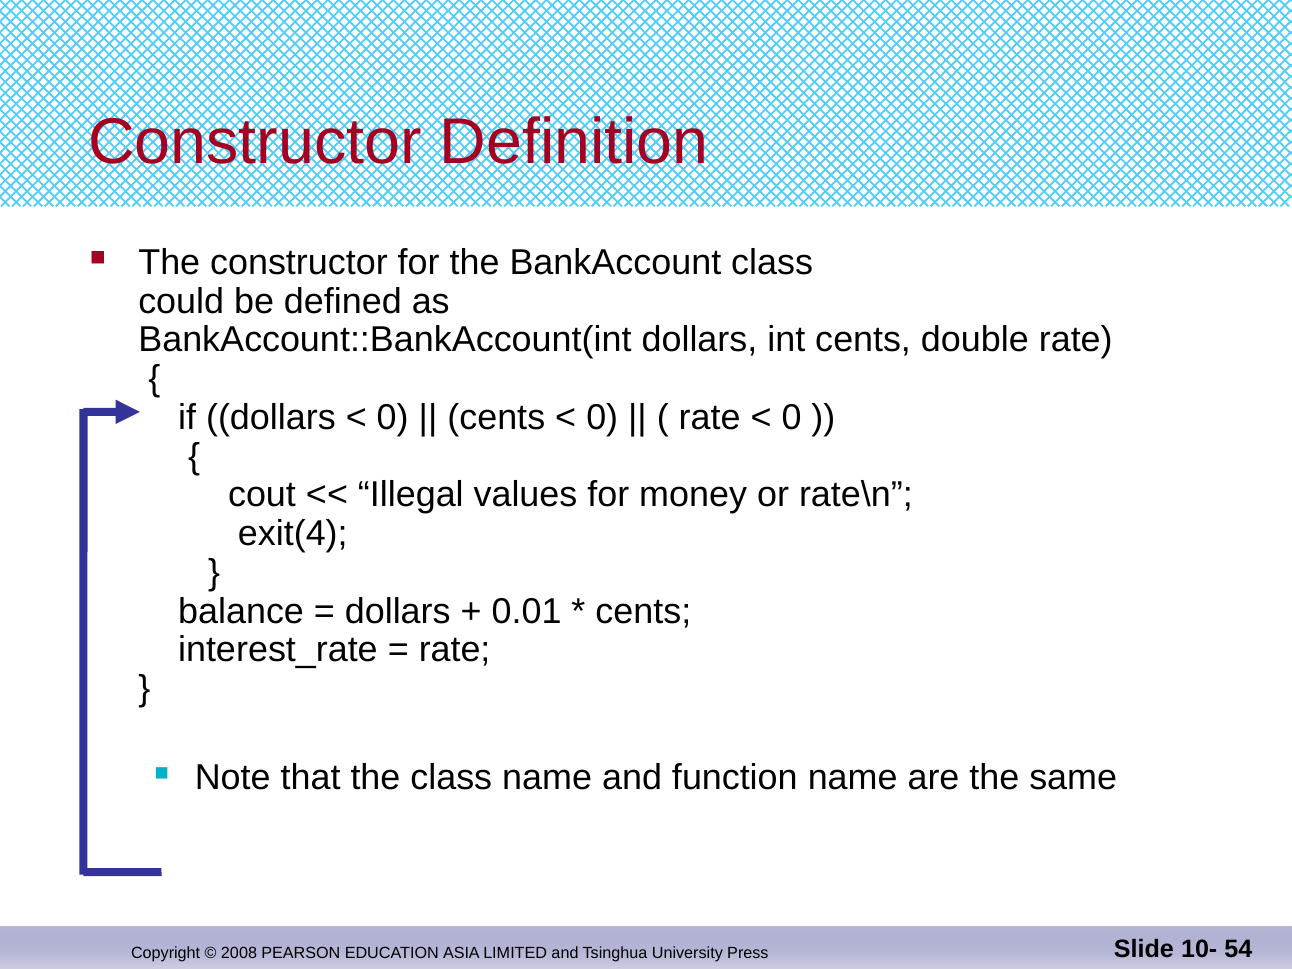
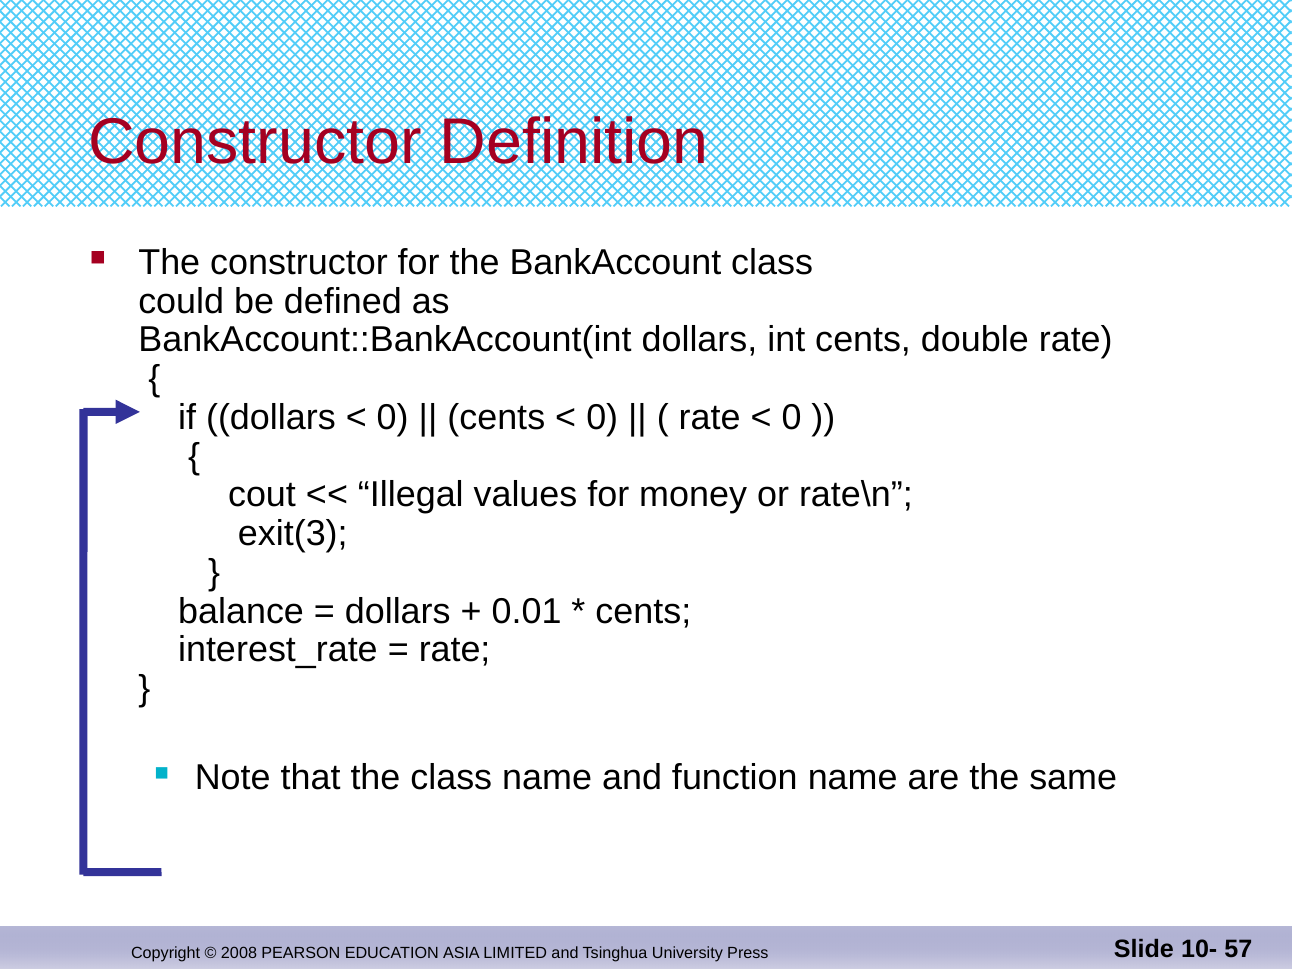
exit(4: exit(4 -> exit(3
54: 54 -> 57
